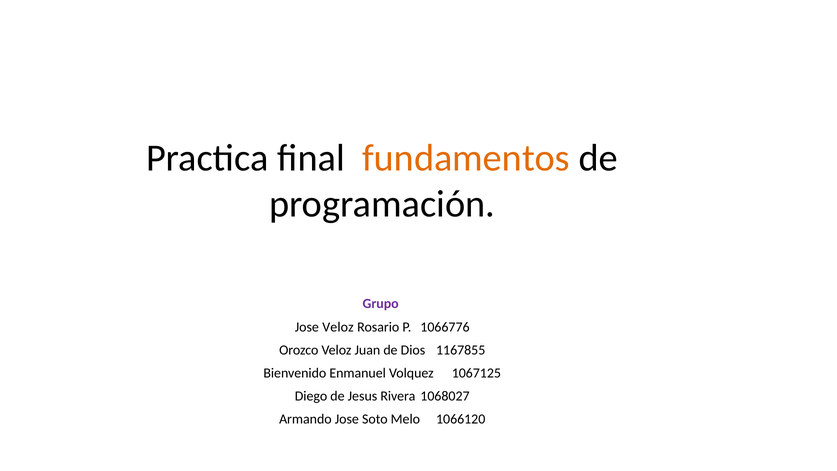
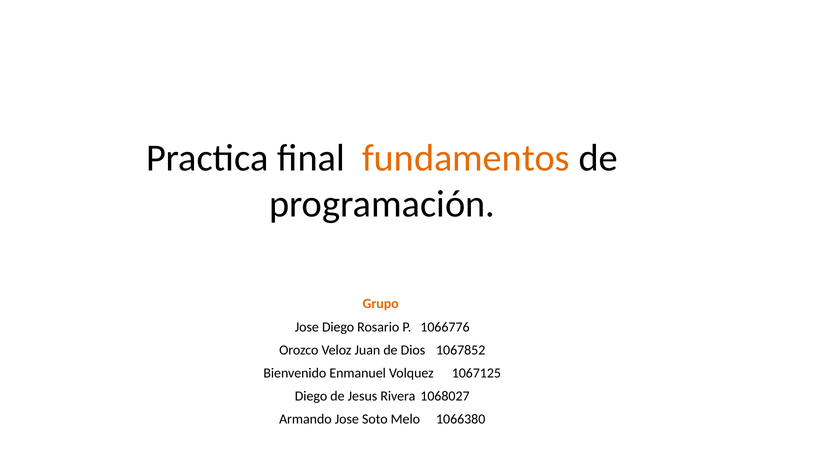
Grupo colour: purple -> orange
Jose Veloz: Veloz -> Diego
1167855: 1167855 -> 1067852
1066120: 1066120 -> 1066380
